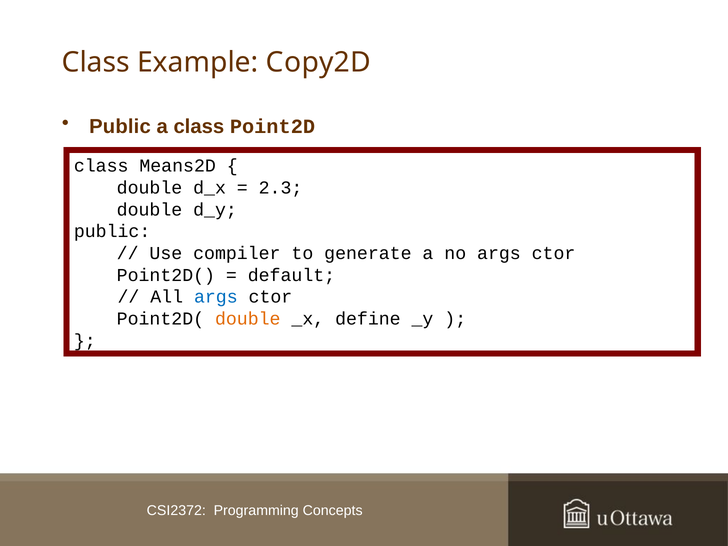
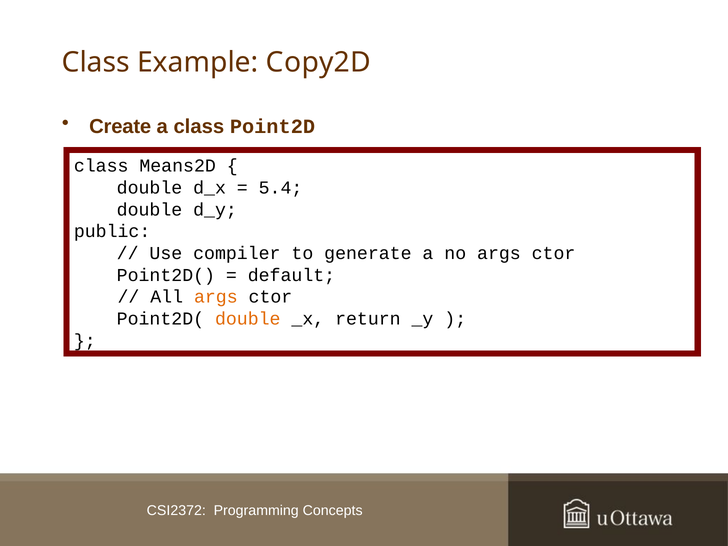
Public at (120, 126): Public -> Create
2.3: 2.3 -> 5.4
args at (216, 297) colour: blue -> orange
define: define -> return
